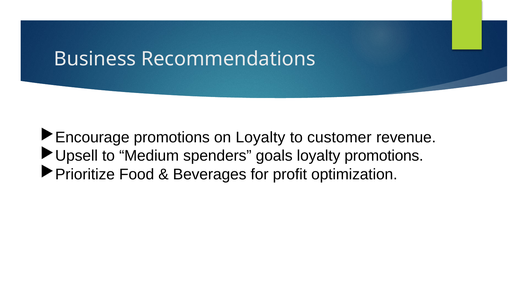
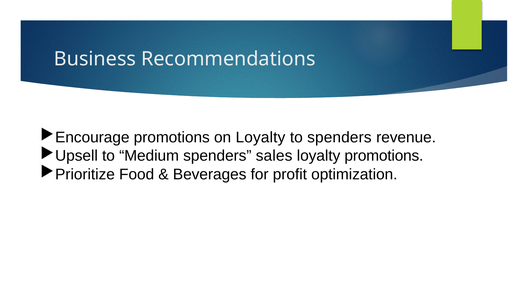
to customer: customer -> spenders
goals: goals -> sales
